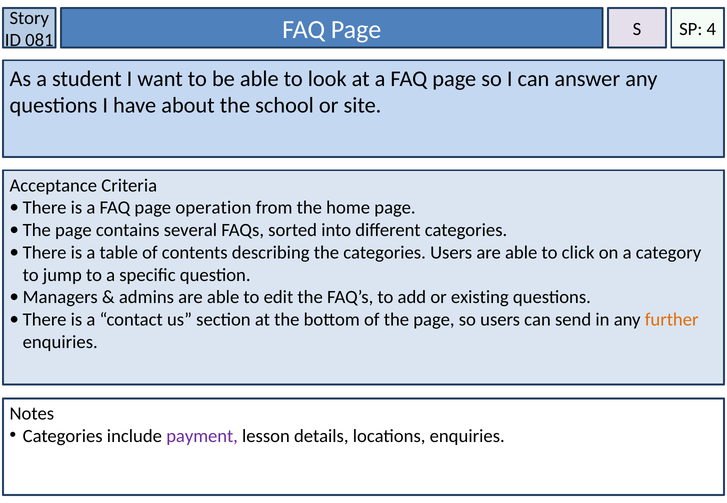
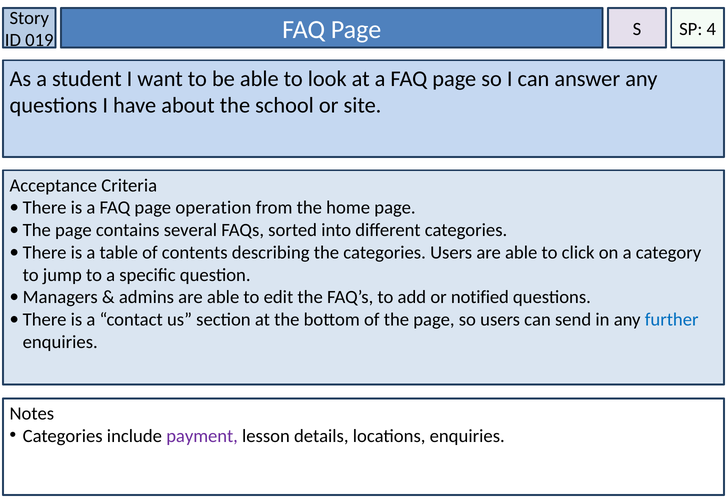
081: 081 -> 019
existing: existing -> notified
further colour: orange -> blue
